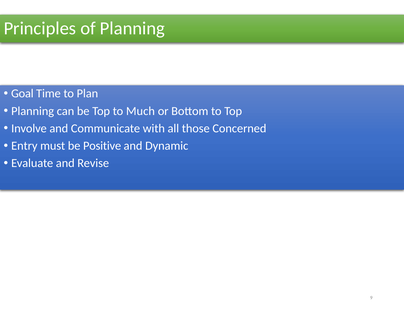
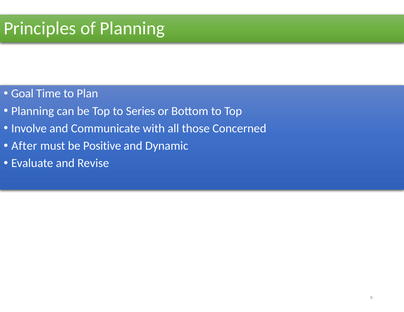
Much: Much -> Series
Entry: Entry -> After
